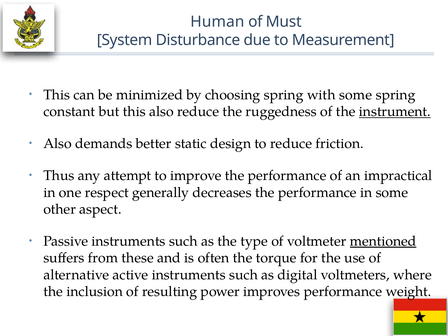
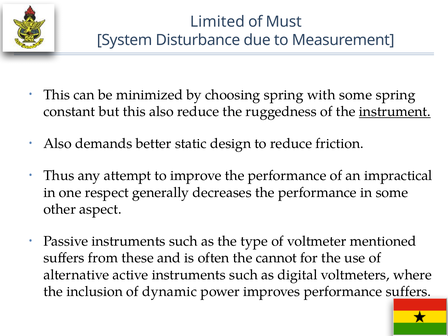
Human: Human -> Limited
mentioned underline: present -> none
torque: torque -> cannot
resulting: resulting -> dynamic
performance weight: weight -> suffers
